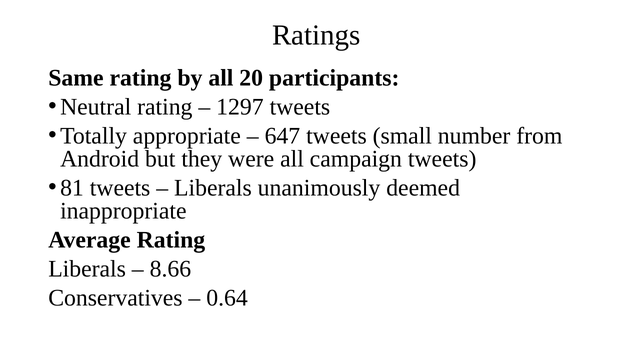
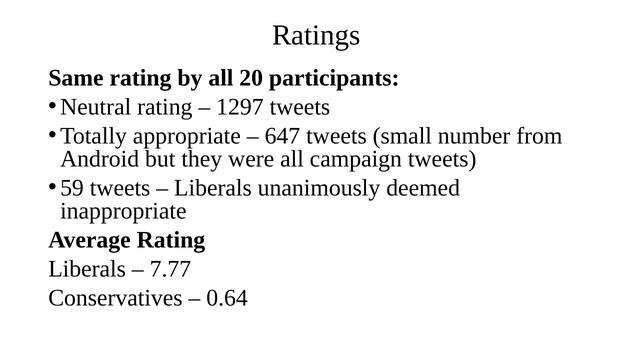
81: 81 -> 59
8.66: 8.66 -> 7.77
